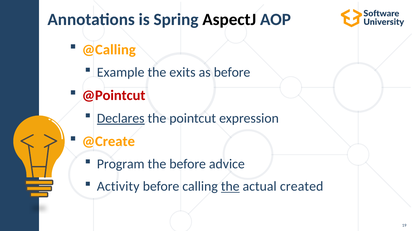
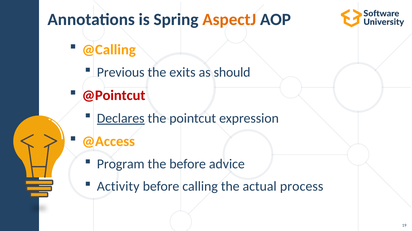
AspectJ colour: black -> orange
Example: Example -> Previous
as before: before -> should
@Create: @Create -> @Access
the at (230, 187) underline: present -> none
created: created -> process
